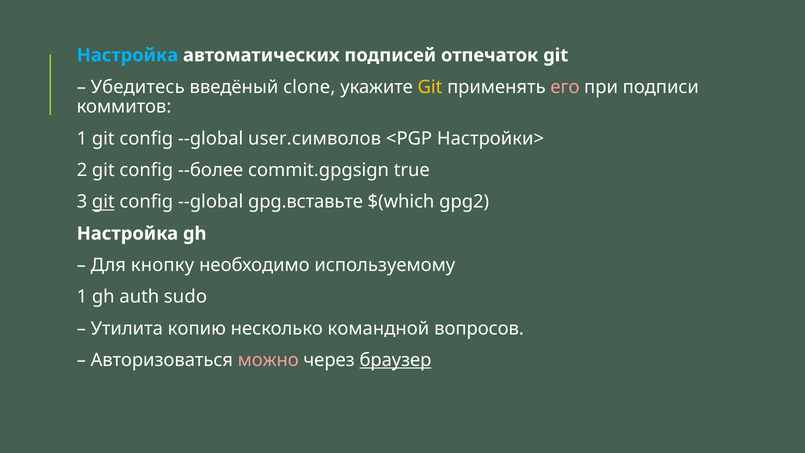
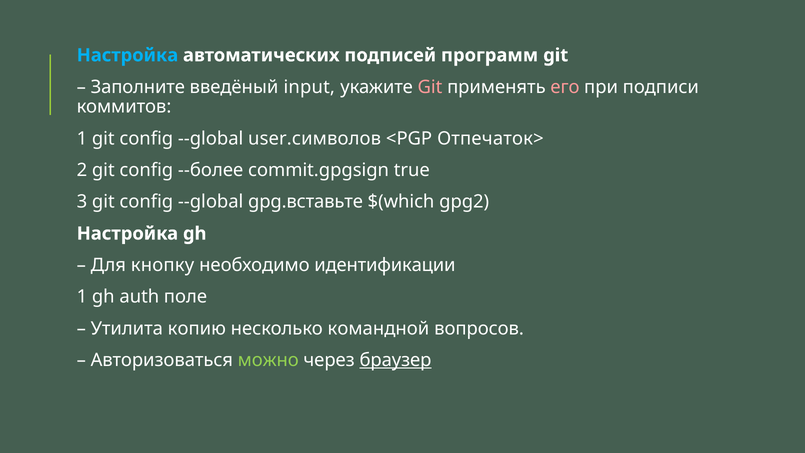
отпечаток: отпечаток -> программ
Убедитесь: Убедитесь -> Заполните
clone: clone -> input
Git at (430, 87) colour: yellow -> pink
Настройки>: Настройки> -> Отпечаток>
git at (103, 202) underline: present -> none
используемому: используемому -> идентификации
sudo: sudo -> поле
можно colour: pink -> light green
